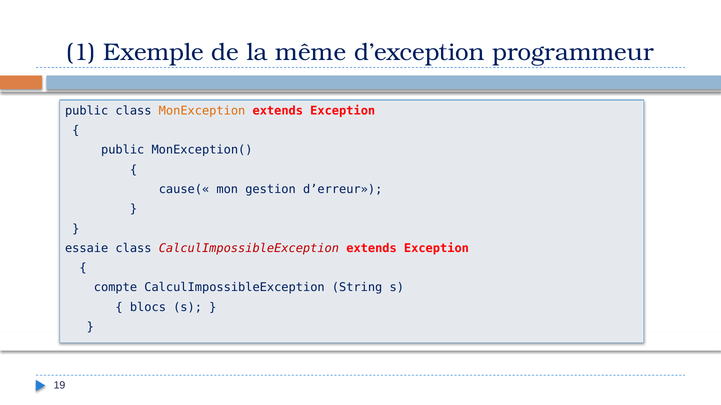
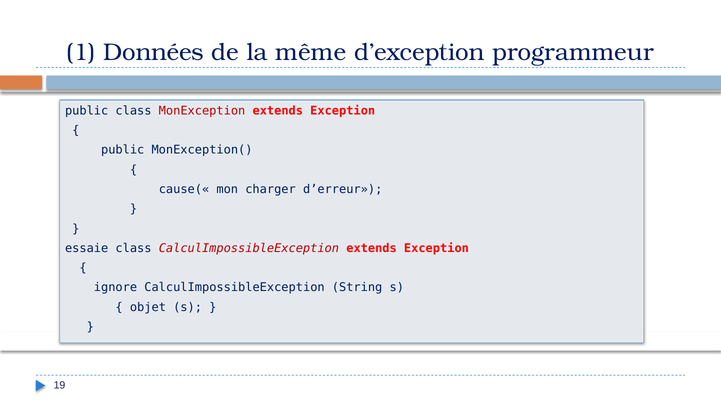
Exemple: Exemple -> Données
MonException colour: orange -> red
gestion: gestion -> charger
compte: compte -> ignore
blocs: blocs -> objet
